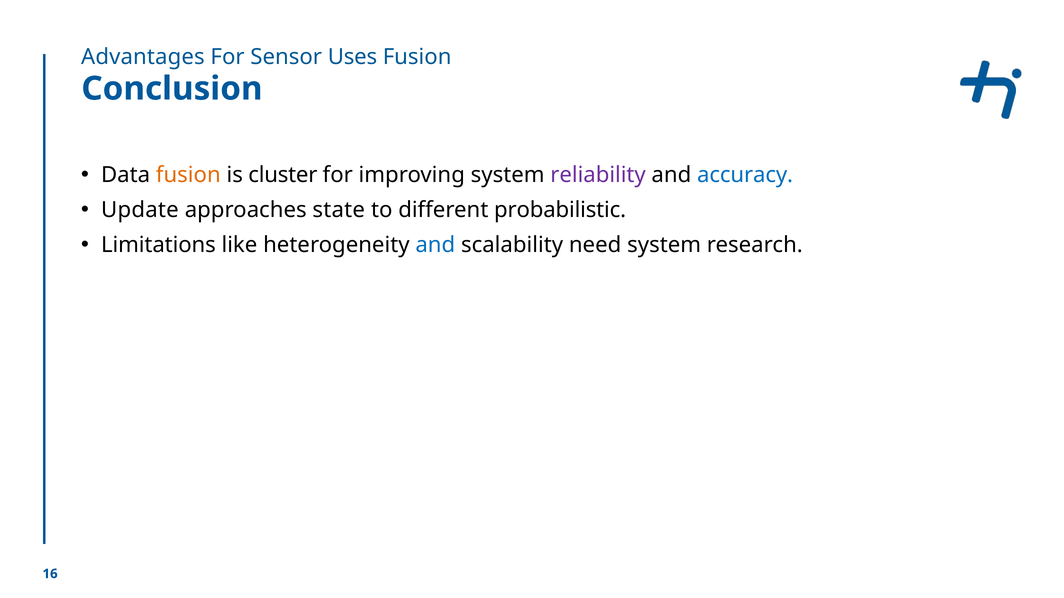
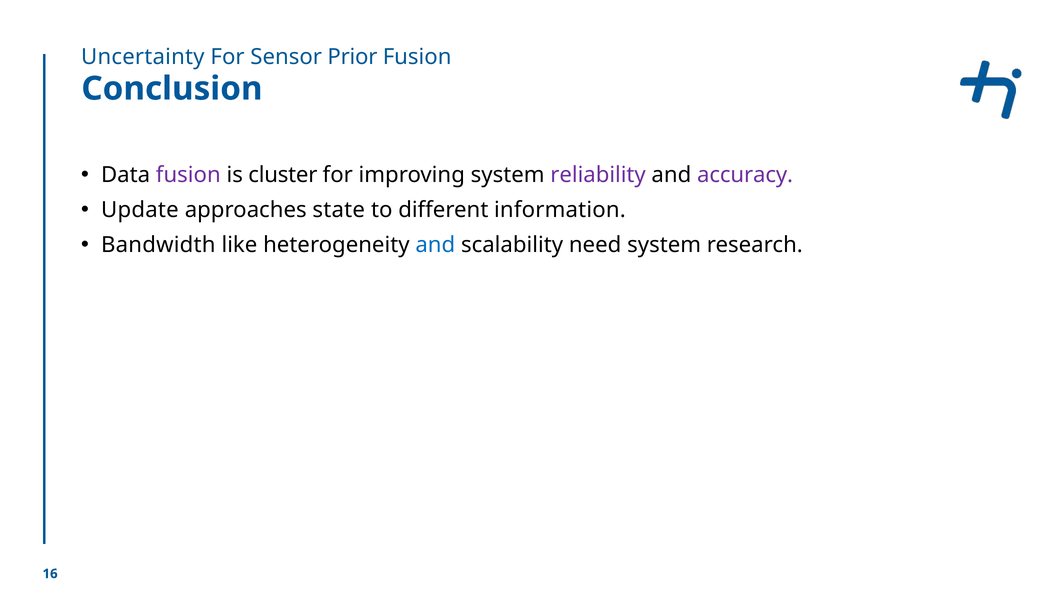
Advantages: Advantages -> Uncertainty
Uses: Uses -> Prior
fusion at (188, 175) colour: orange -> purple
accuracy colour: blue -> purple
probabilistic: probabilistic -> information
Limitations: Limitations -> Bandwidth
